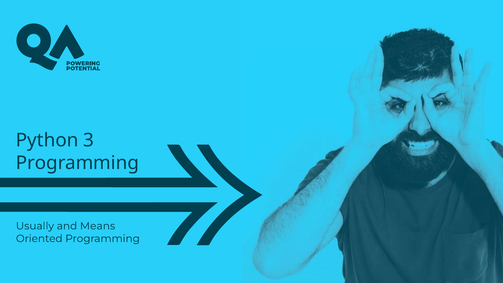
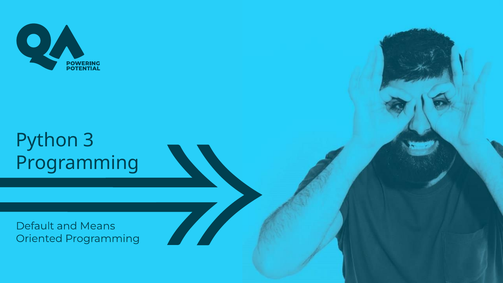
Usually: Usually -> Default
